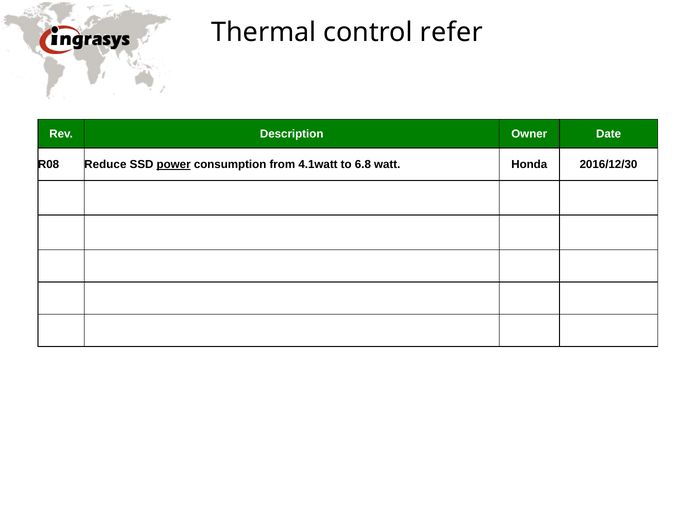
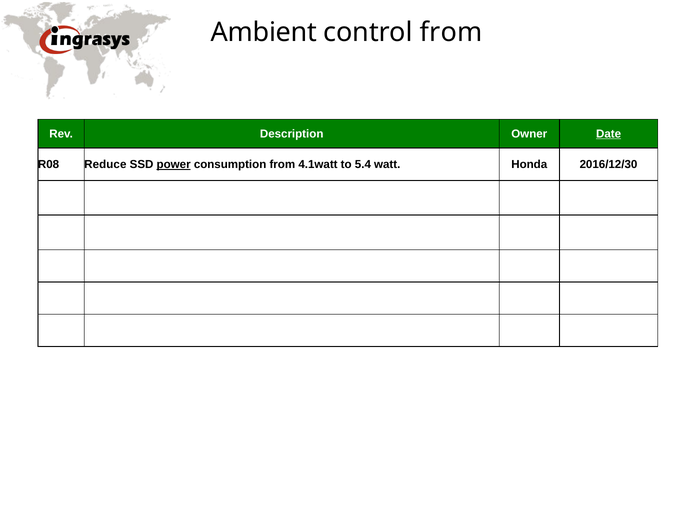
Thermal: Thermal -> Ambient
control refer: refer -> from
Date underline: none -> present
6.8: 6.8 -> 5.4
